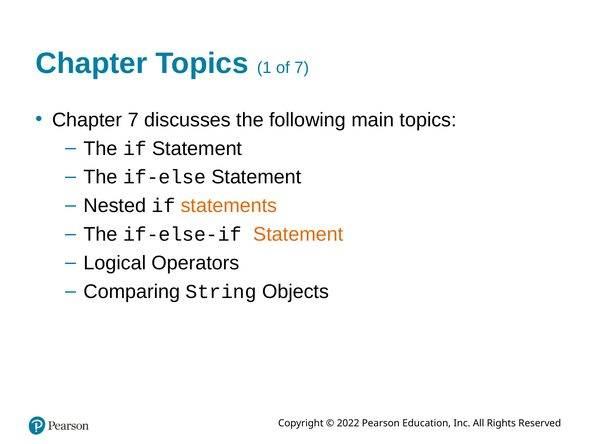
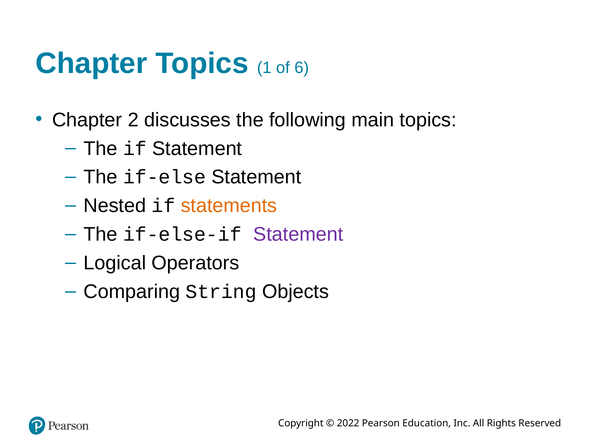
of 7: 7 -> 6
Chapter 7: 7 -> 2
Statement at (298, 234) colour: orange -> purple
